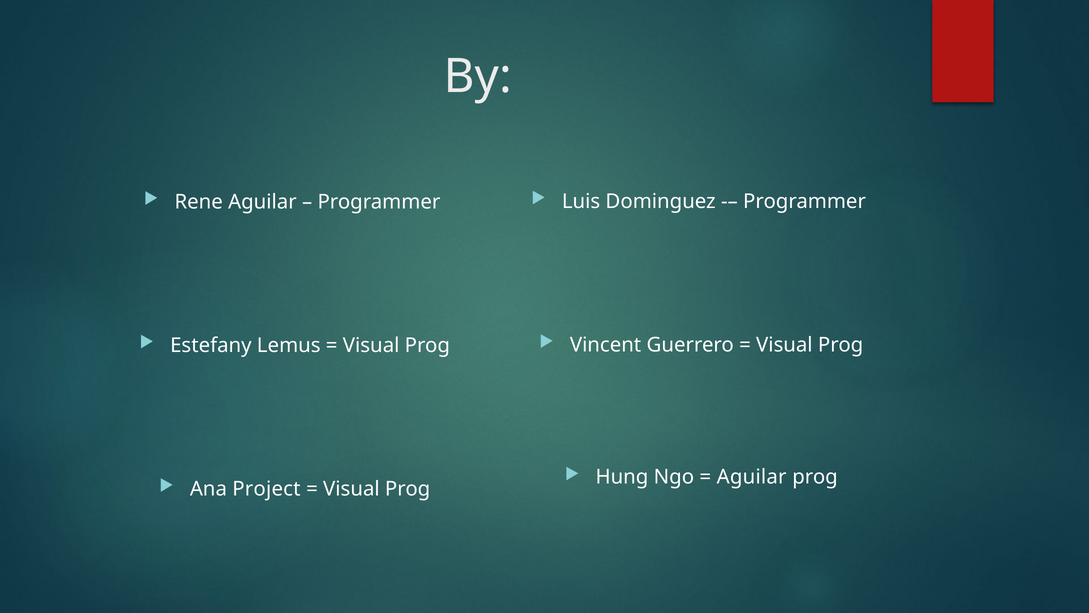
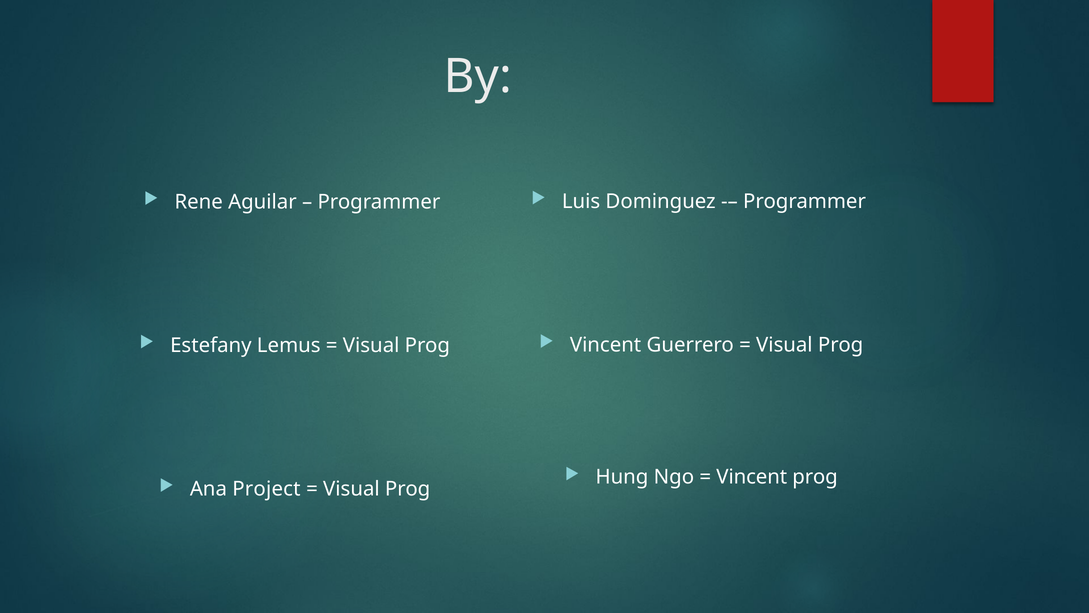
Aguilar at (752, 477): Aguilar -> Vincent
